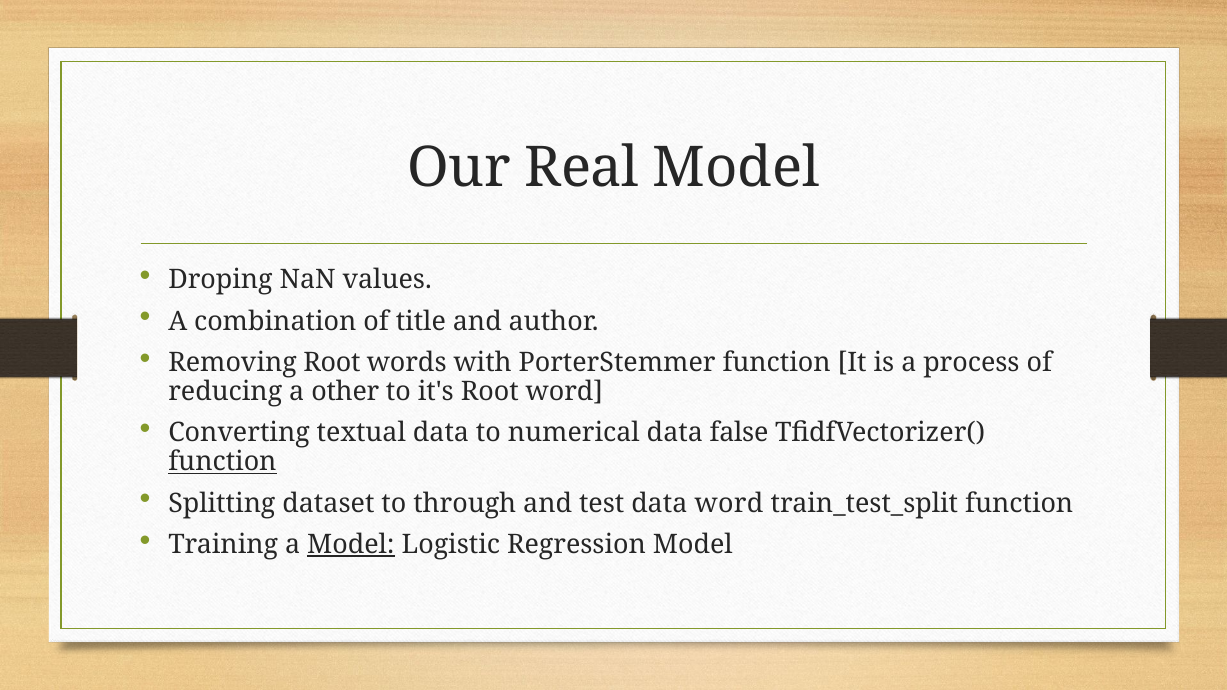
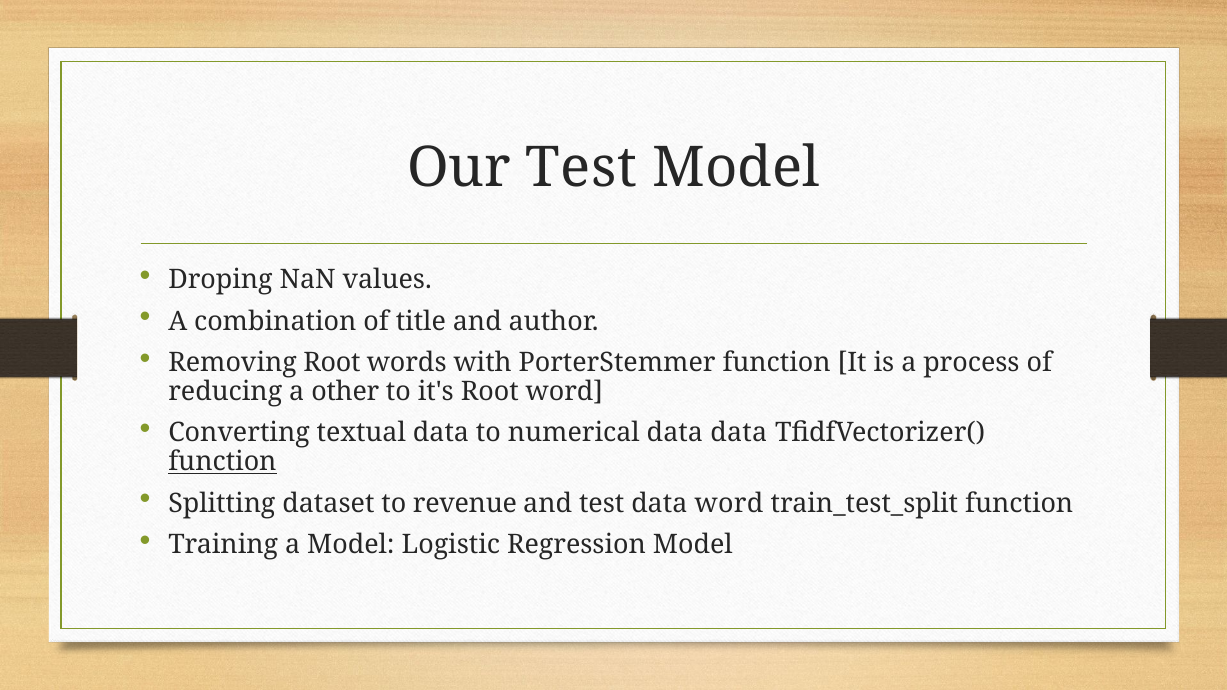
Our Real: Real -> Test
data false: false -> data
through: through -> revenue
Model at (351, 545) underline: present -> none
